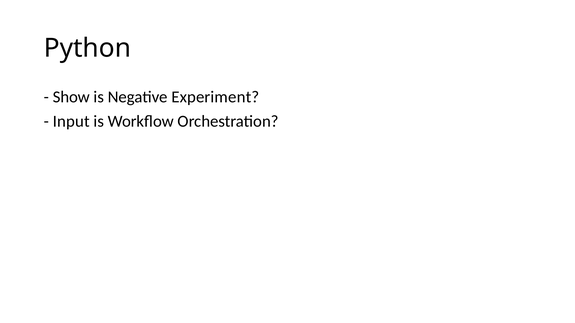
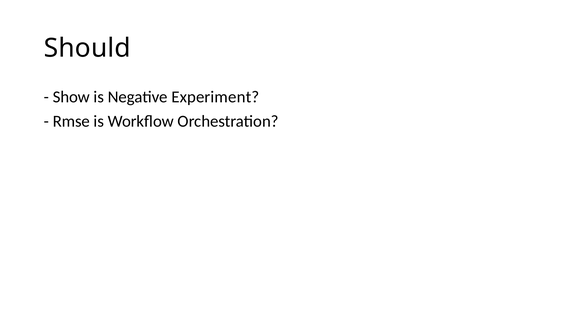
Python: Python -> Should
Input: Input -> Rmse
